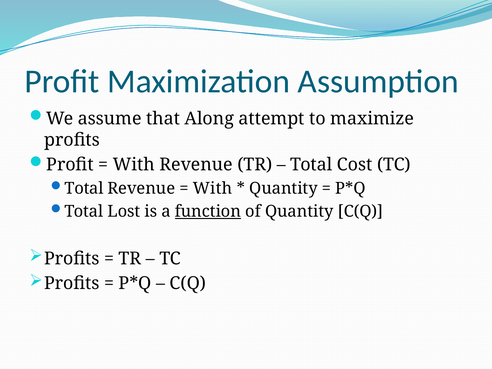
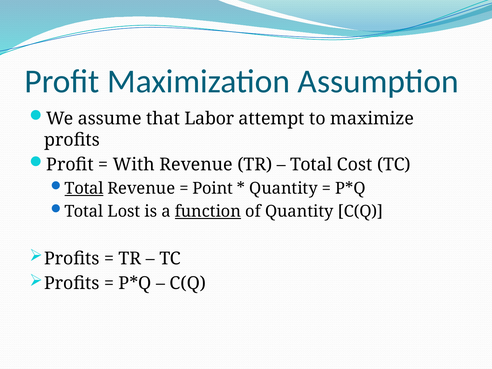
Along: Along -> Labor
Total at (84, 188) underline: none -> present
With at (213, 188): With -> Point
